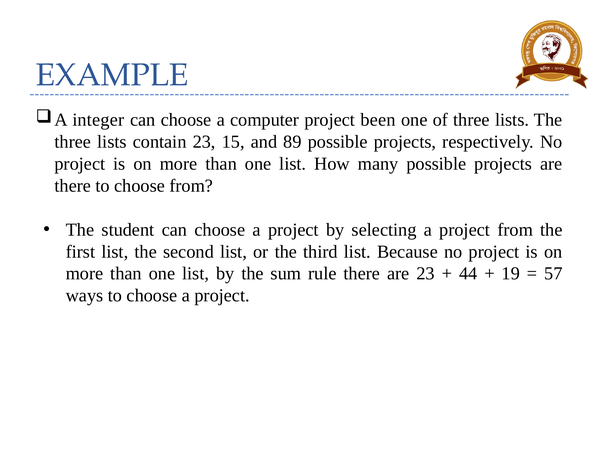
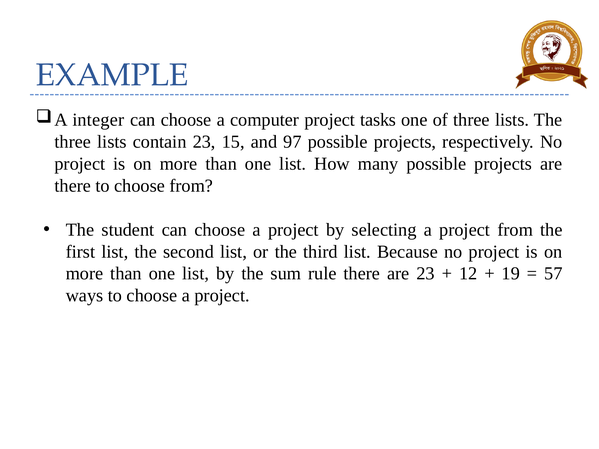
been: been -> tasks
89: 89 -> 97
44: 44 -> 12
